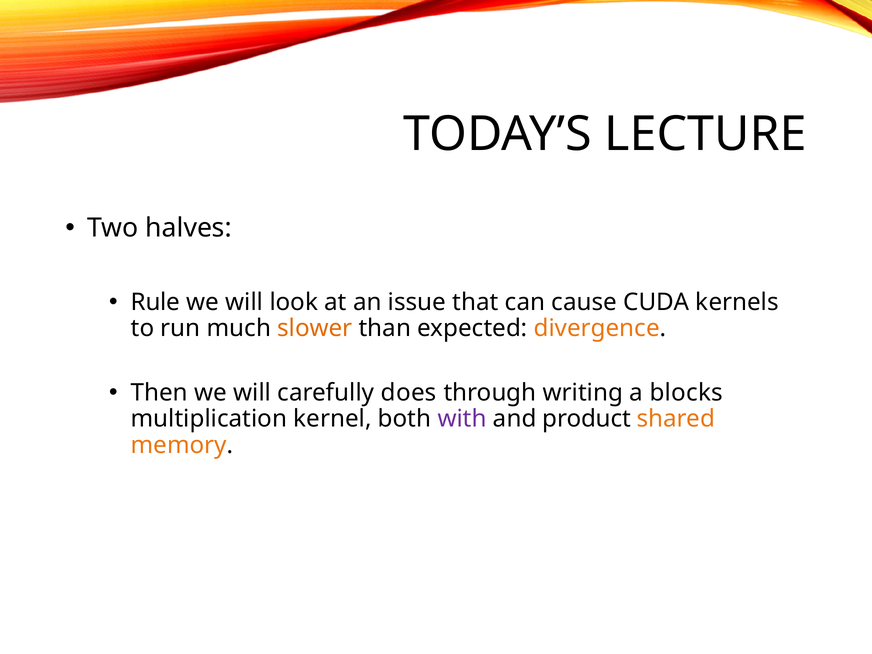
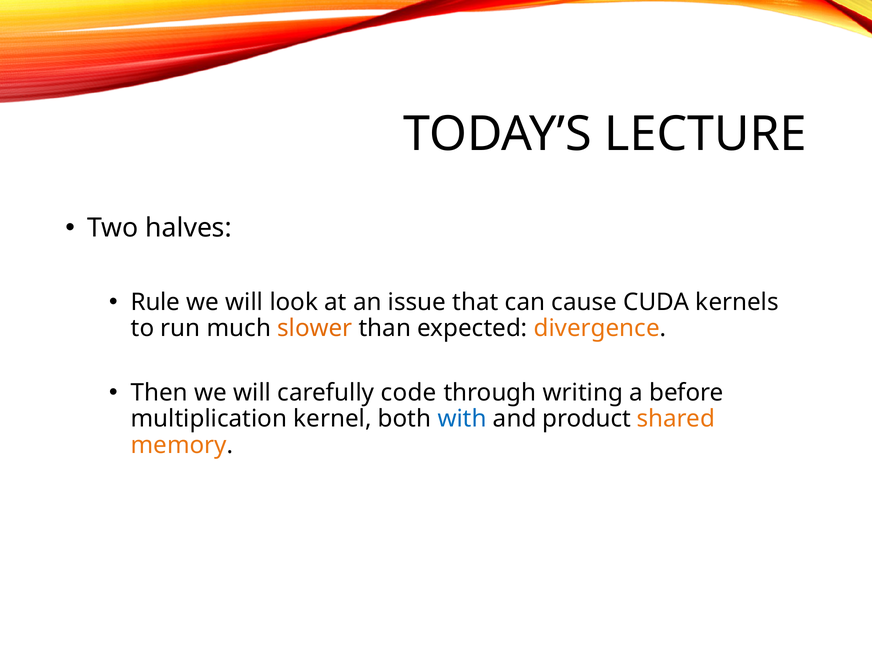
does: does -> code
blocks: blocks -> before
with colour: purple -> blue
